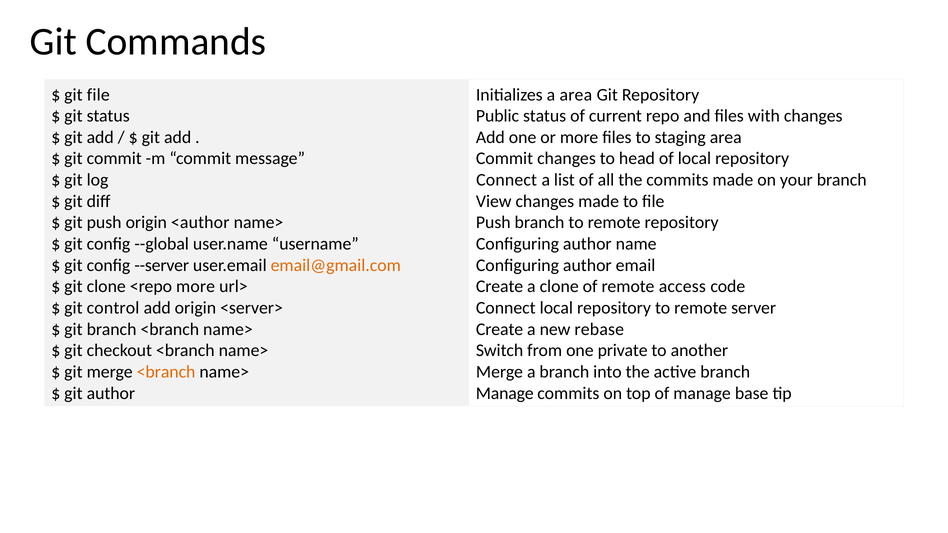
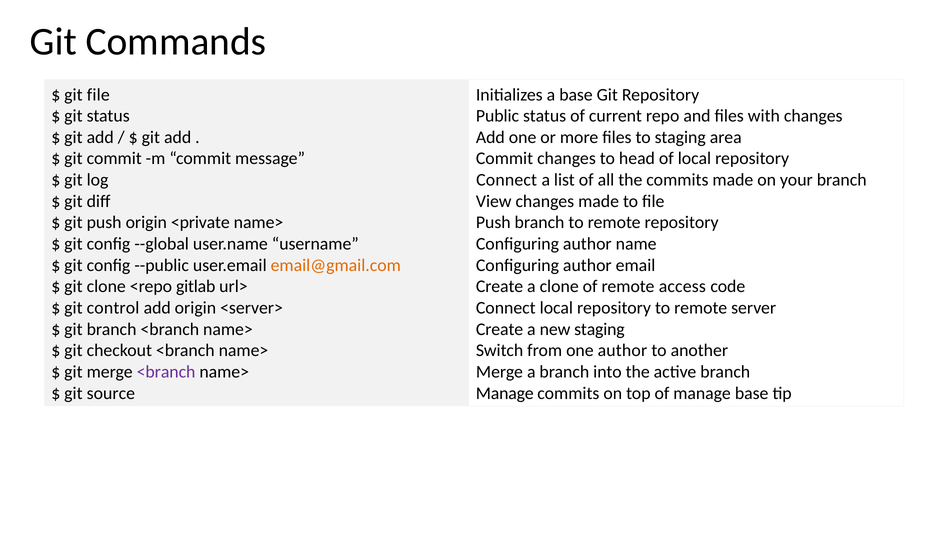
a area: area -> base
<author: <author -> <private
--server: --server -> --public
<repo more: more -> gitlab
new rebase: rebase -> staging
one private: private -> author
<branch at (166, 372) colour: orange -> purple
git author: author -> source
